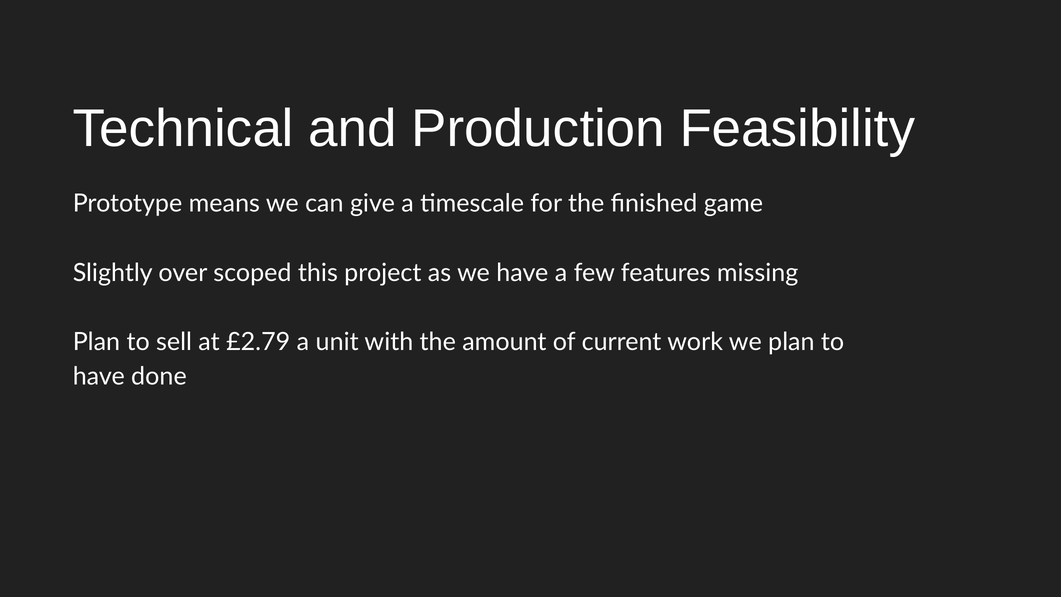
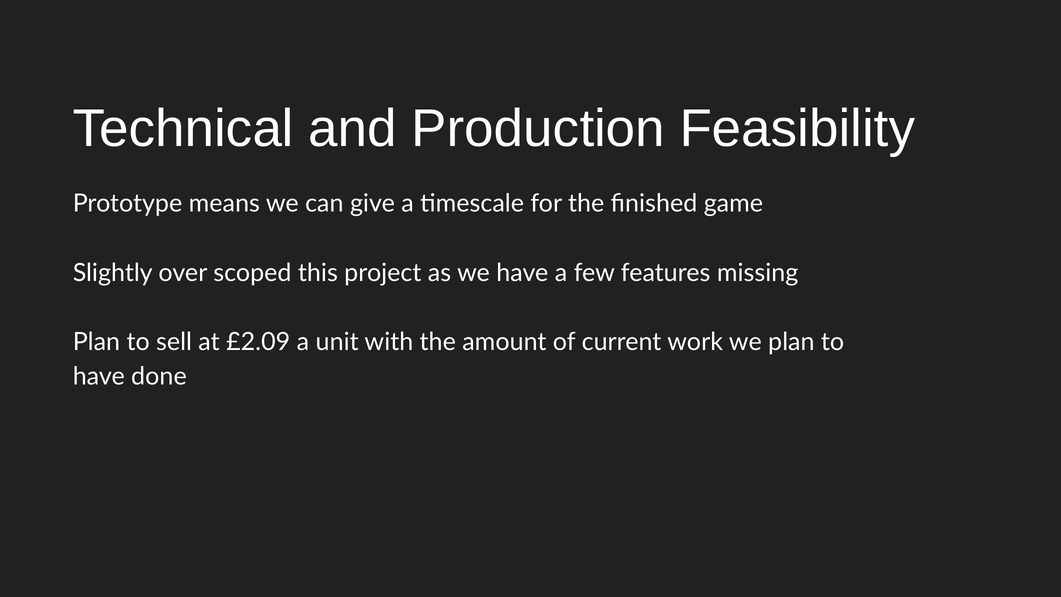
£2.79: £2.79 -> £2.09
